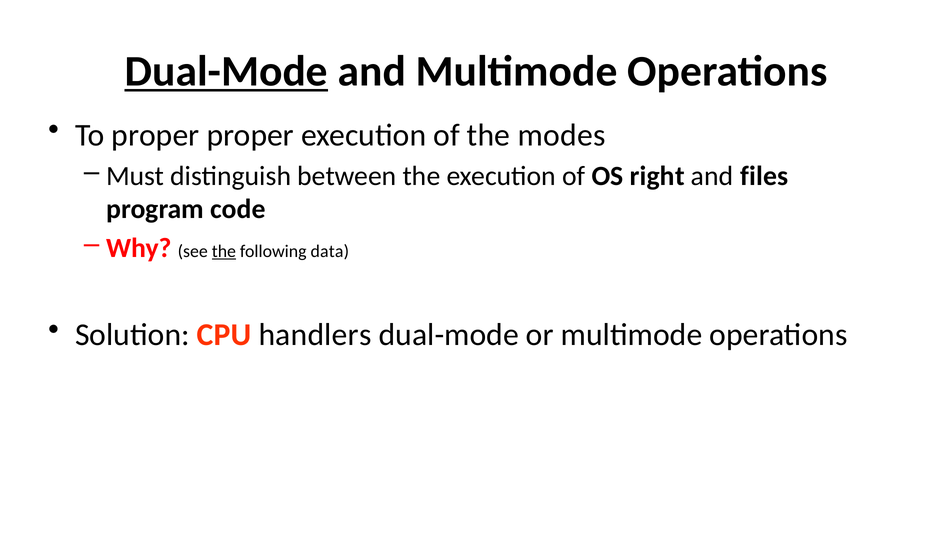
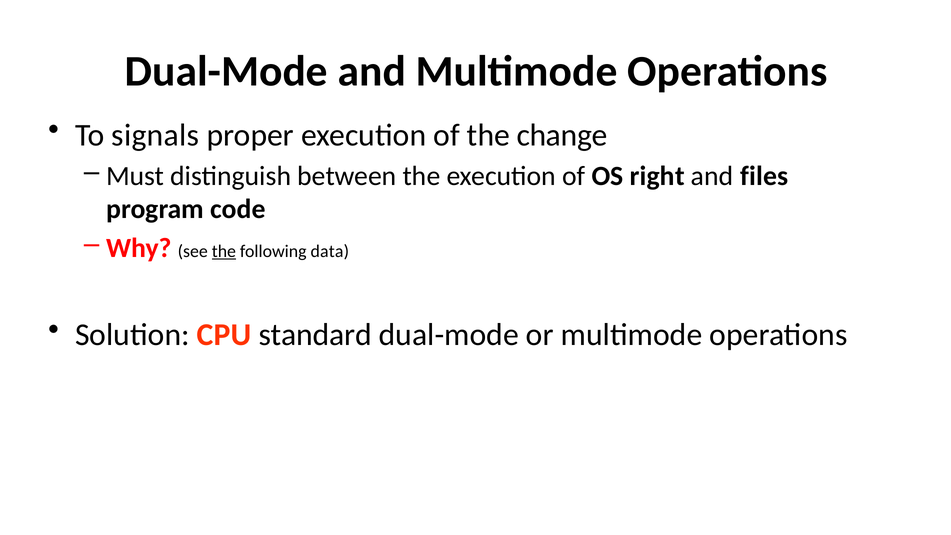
Dual-Mode at (226, 72) underline: present -> none
To proper: proper -> signals
modes: modes -> change
handlers: handlers -> standard
